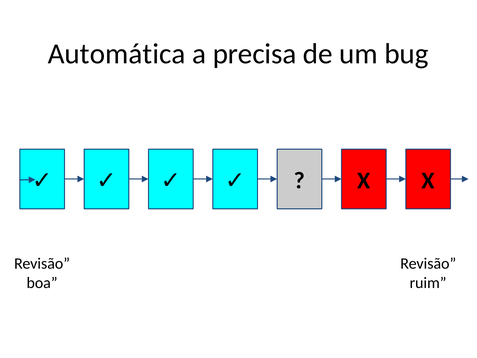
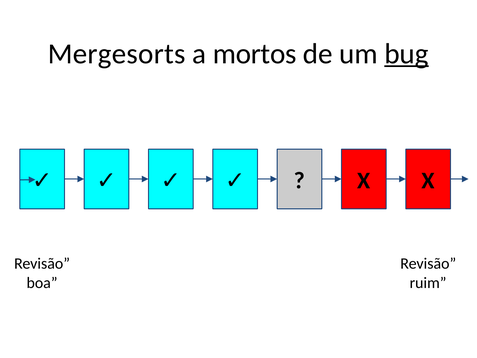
Automática: Automática -> Mergesorts
precisa: precisa -> mortos
bug underline: none -> present
